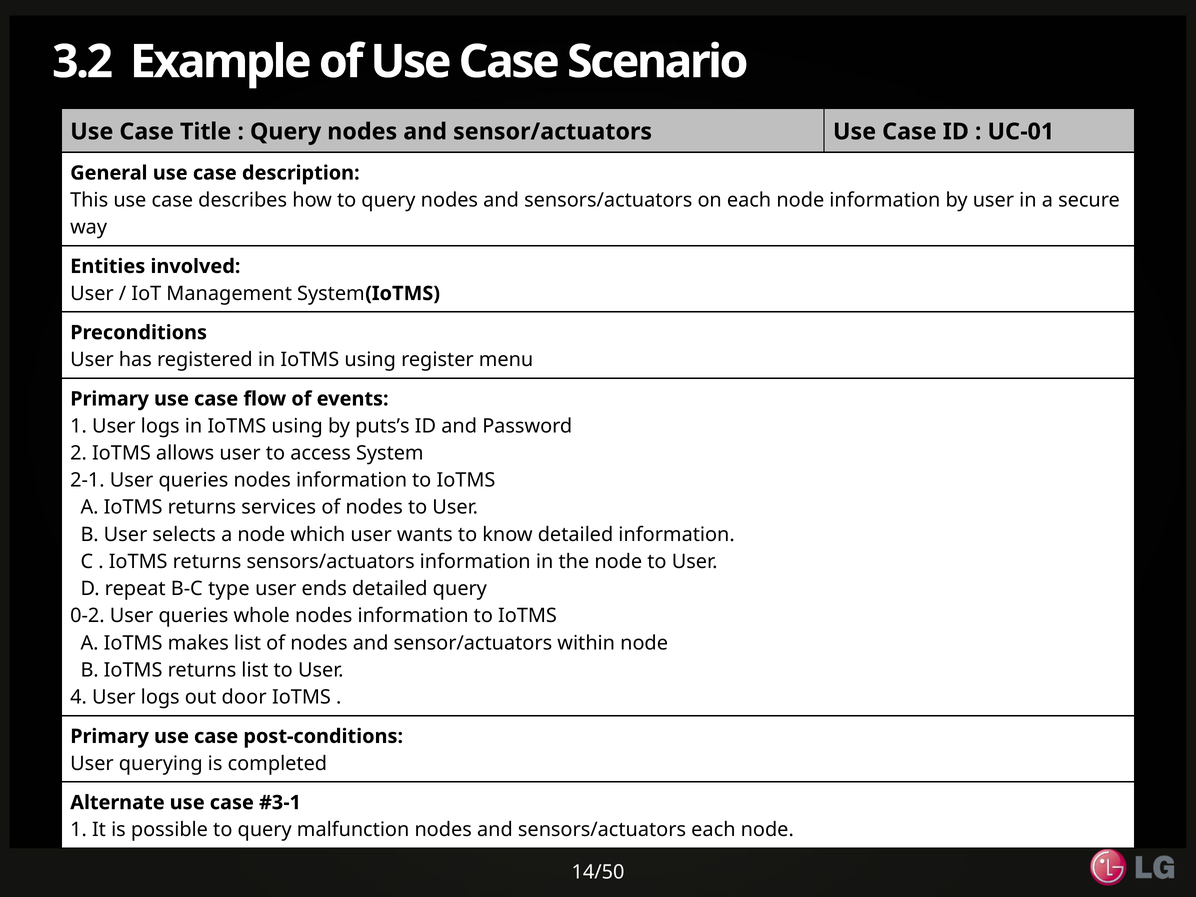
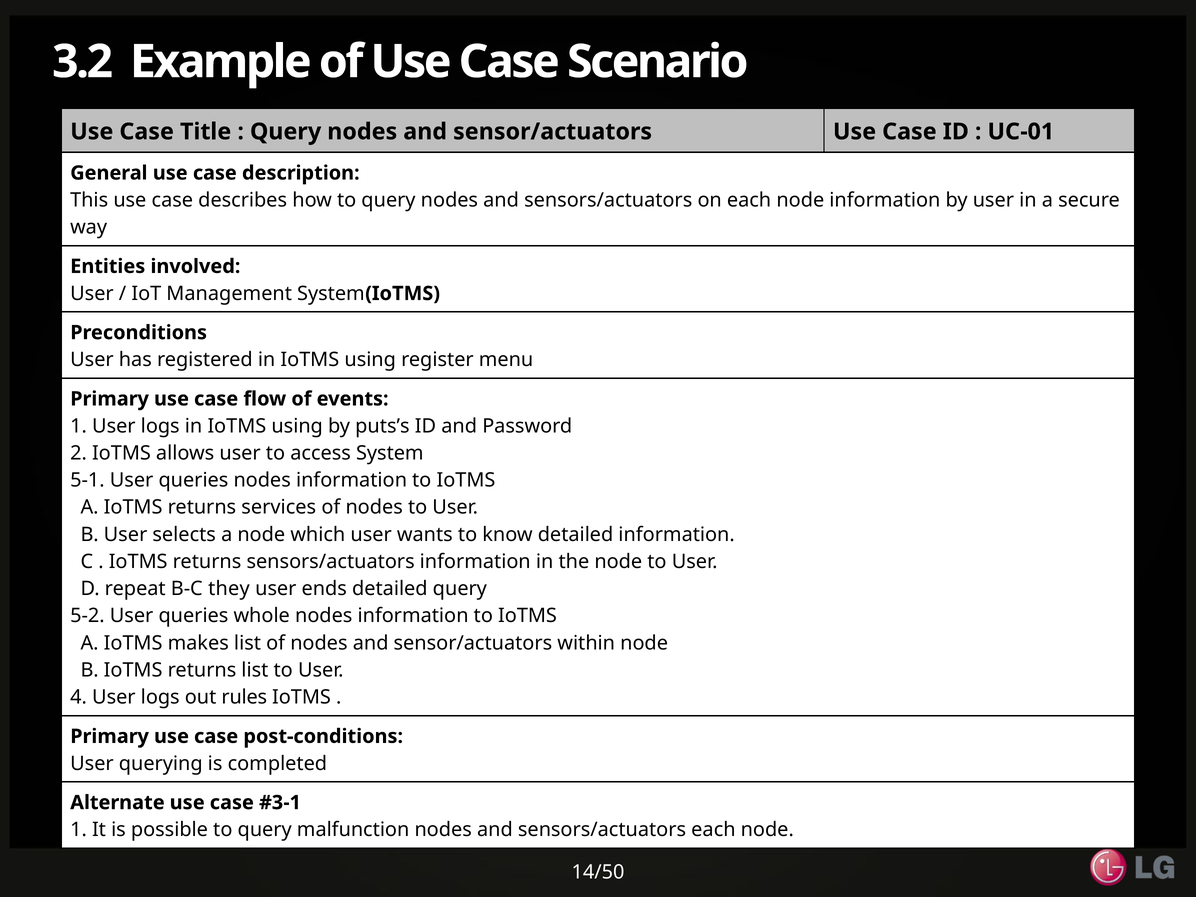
2-1: 2-1 -> 5-1
type: type -> they
0-2: 0-2 -> 5-2
door: door -> rules
